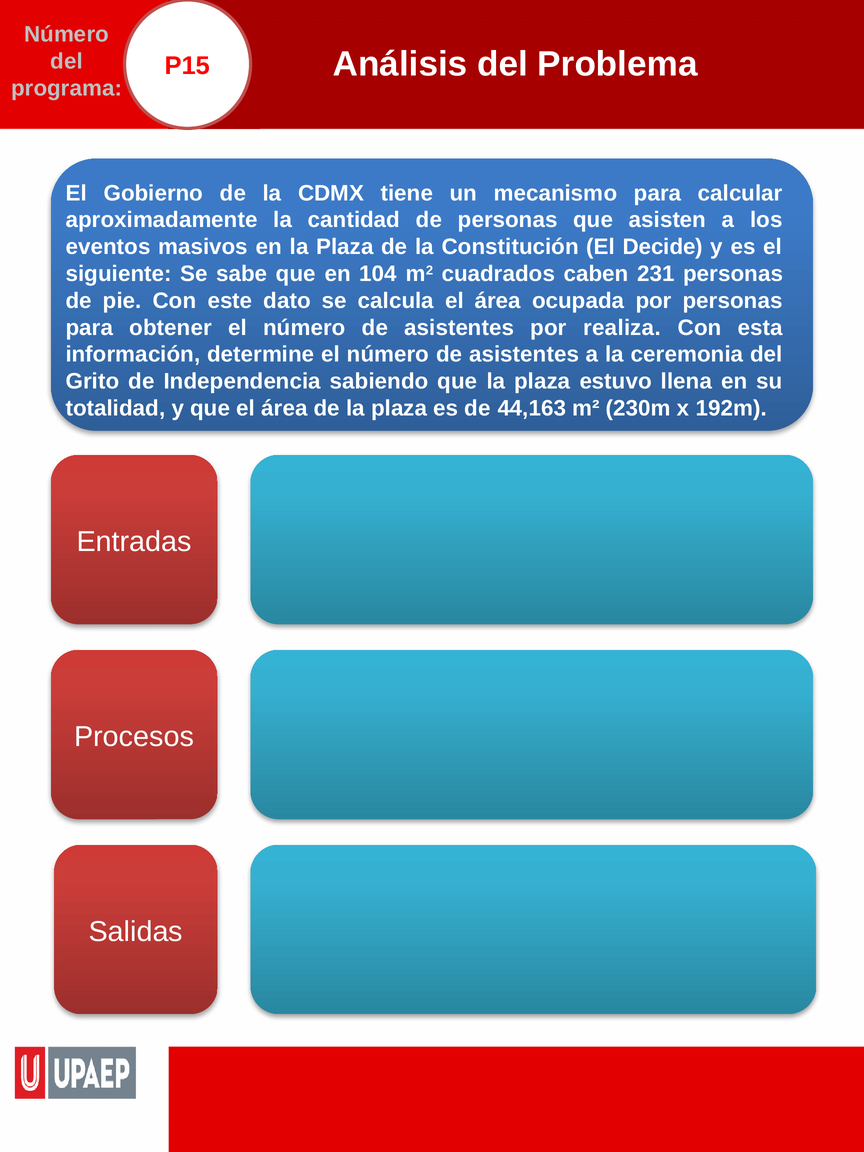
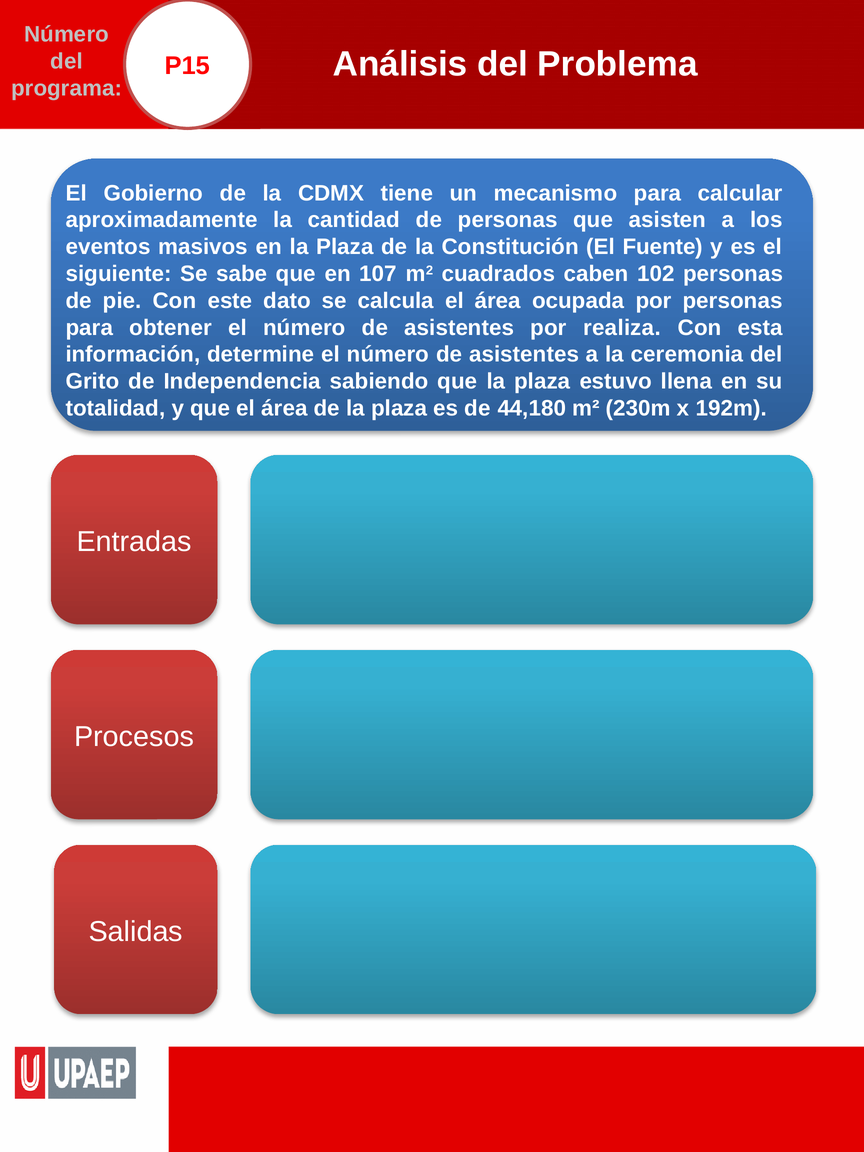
Decide: Decide -> Fuente
104: 104 -> 107
231: 231 -> 102
44,163: 44,163 -> 44,180
